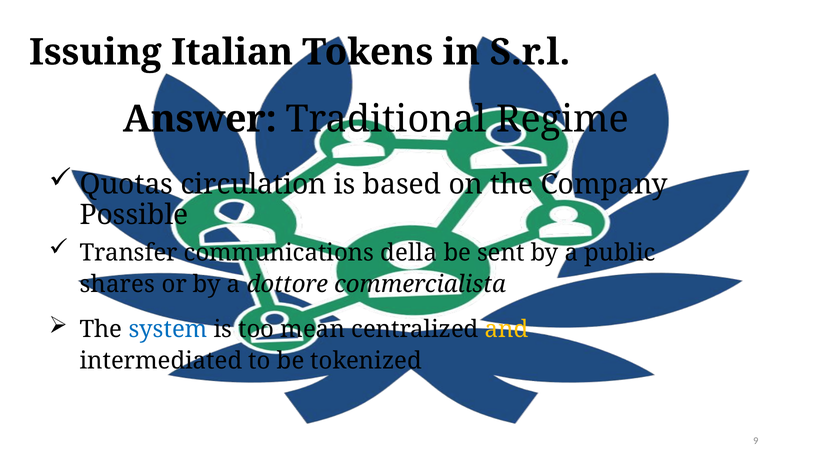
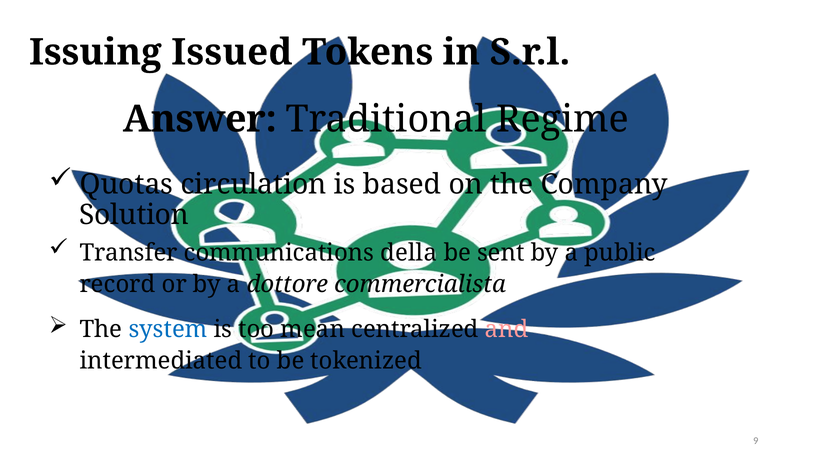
Italian: Italian -> Issued
Possible: Possible -> Solution
shares: shares -> record
and colour: yellow -> pink
